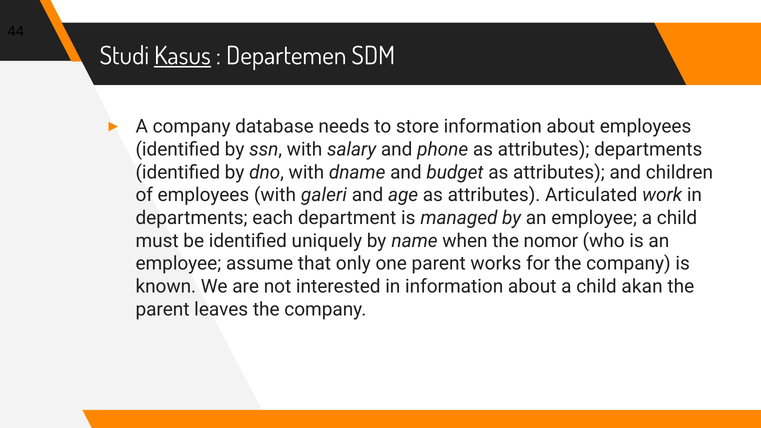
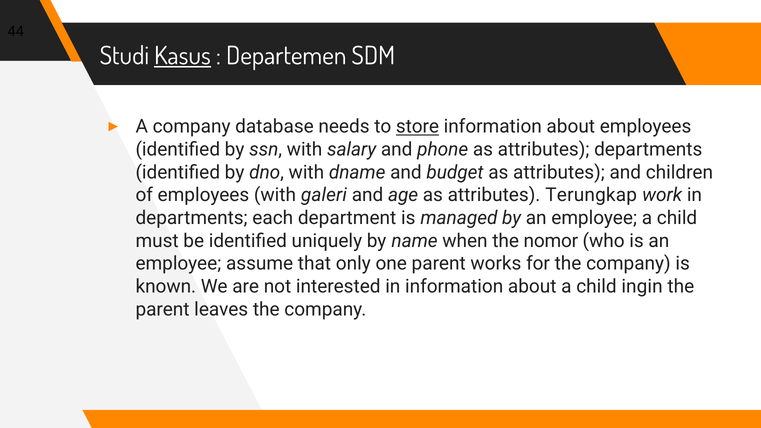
store underline: none -> present
Articulated: Articulated -> Terungkap
akan: akan -> ingin
